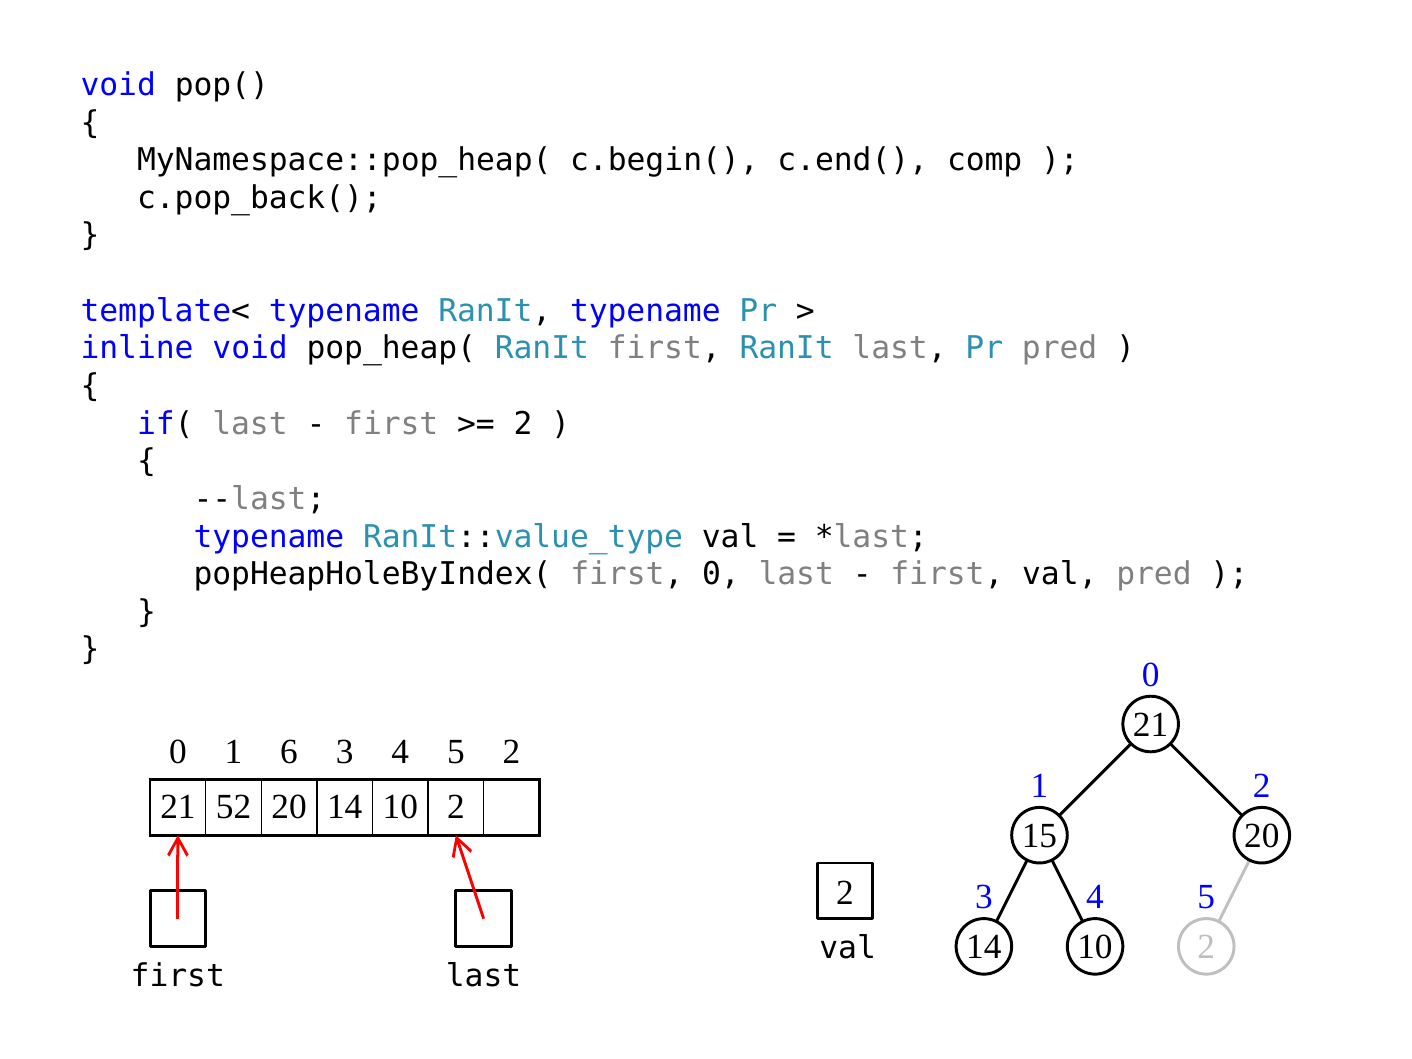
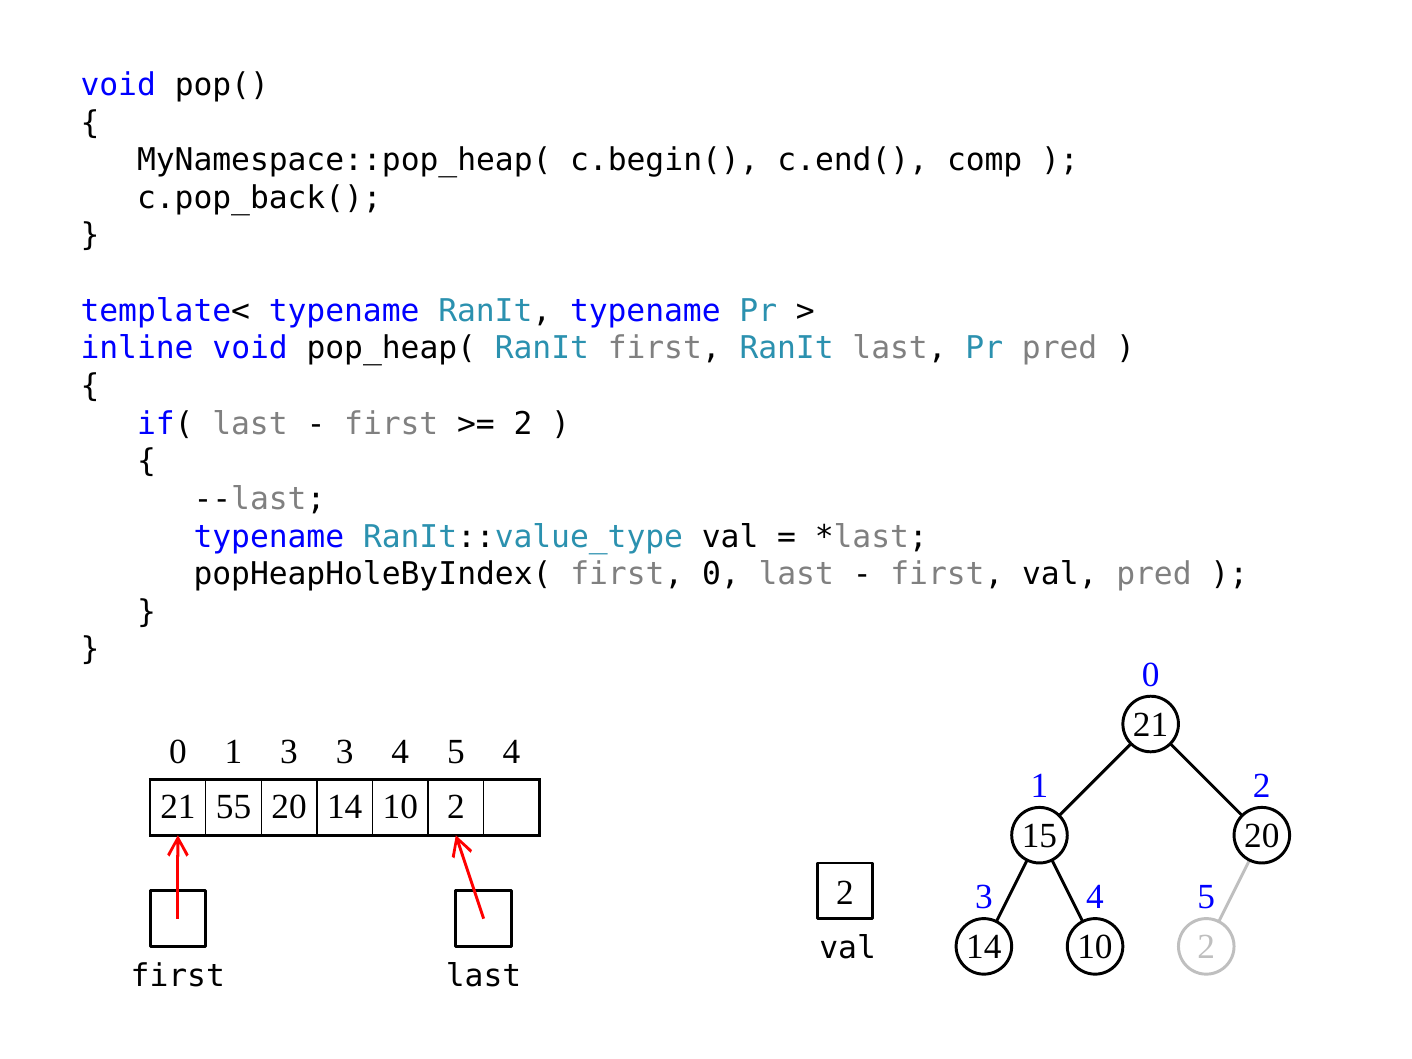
1 6: 6 -> 3
5 2: 2 -> 4
52: 52 -> 55
